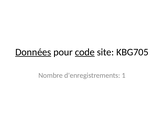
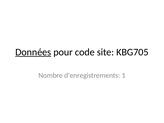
code underline: present -> none
